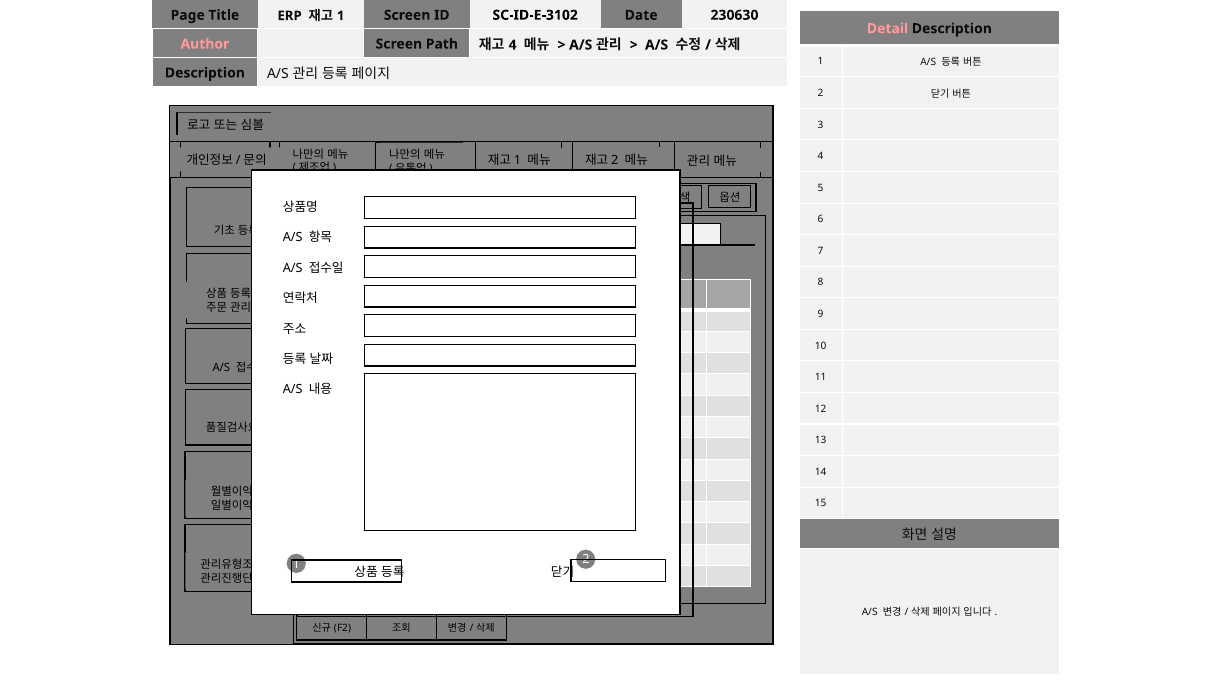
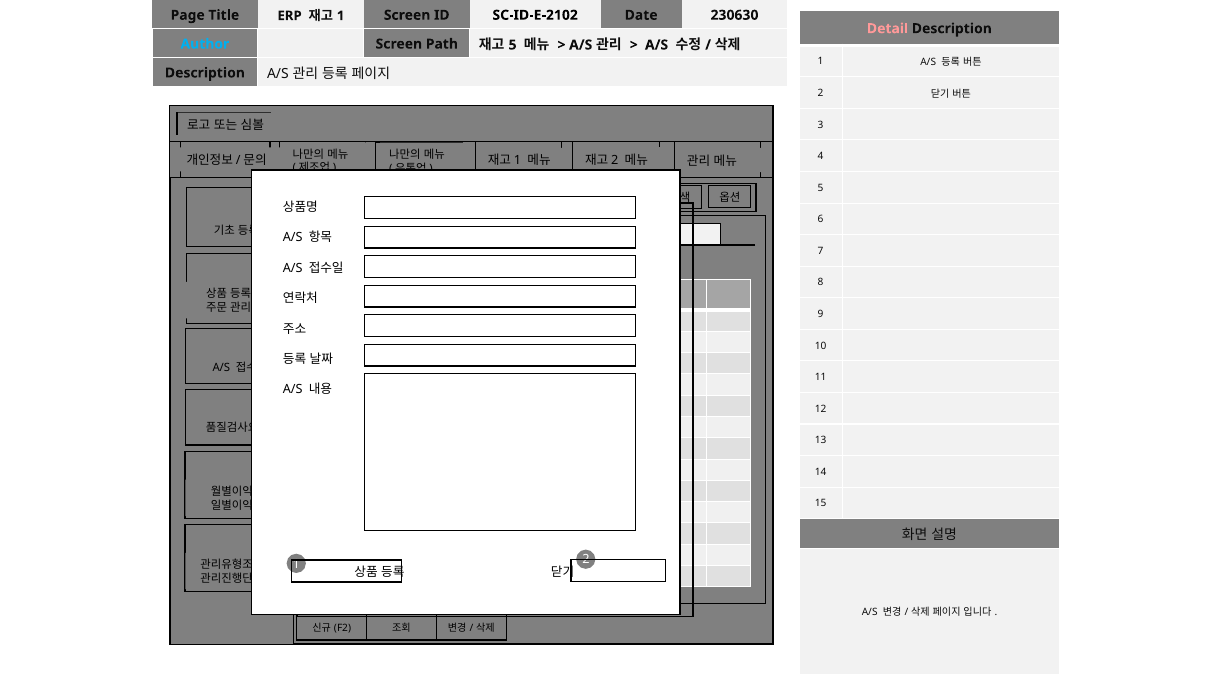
SC-ID-E-3102: SC-ID-E-3102 -> SC-ID-E-2102
Author colour: pink -> light blue
4 at (513, 45): 4 -> 5
